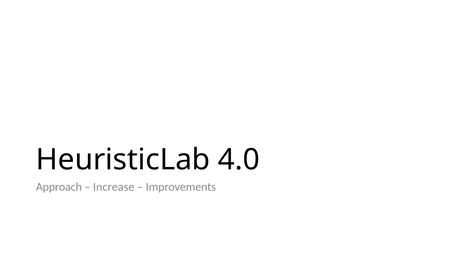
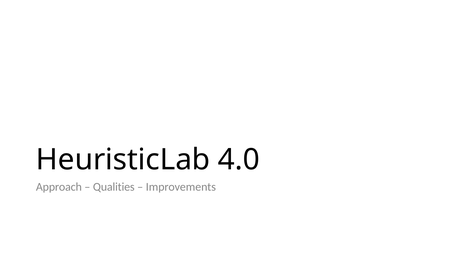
Increase: Increase -> Qualities
